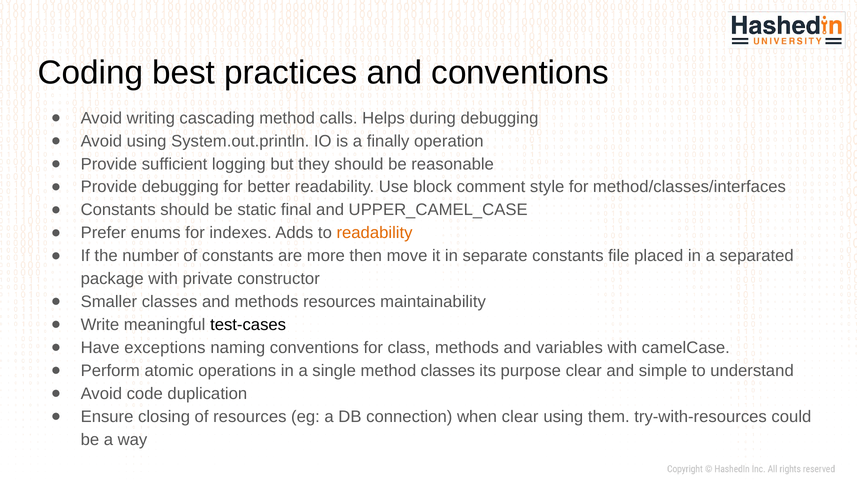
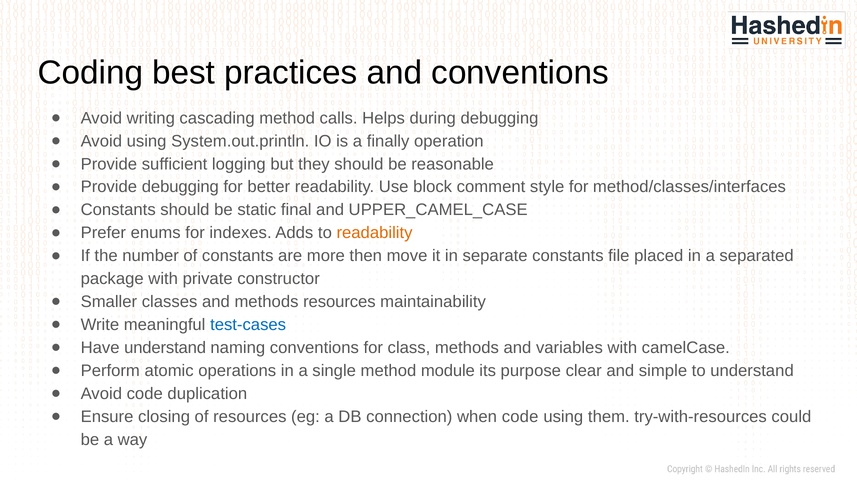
test-cases colour: black -> blue
Have exceptions: exceptions -> understand
method classes: classes -> module
when clear: clear -> code
